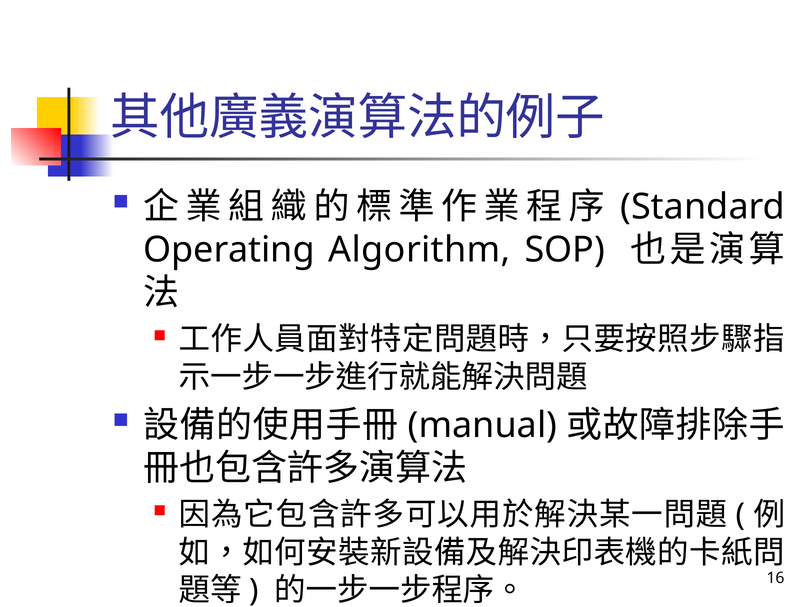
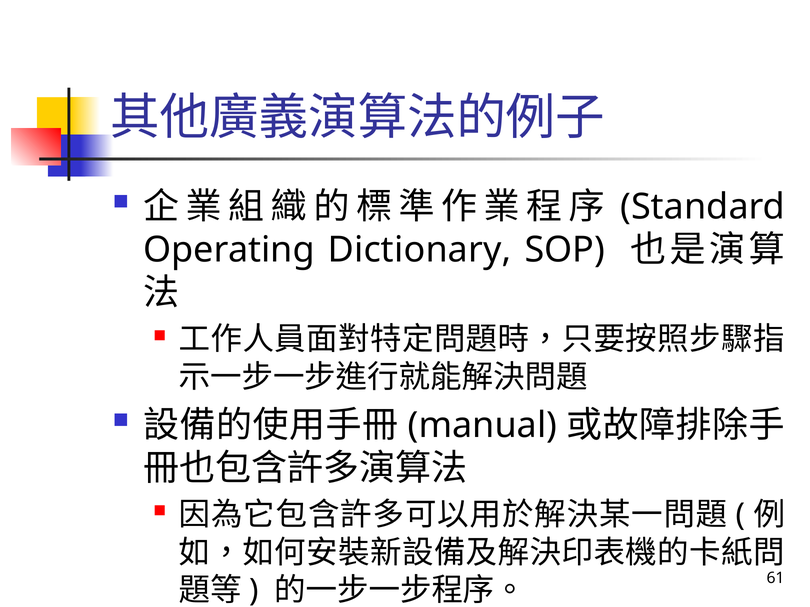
Algorithm: Algorithm -> Dictionary
16: 16 -> 61
